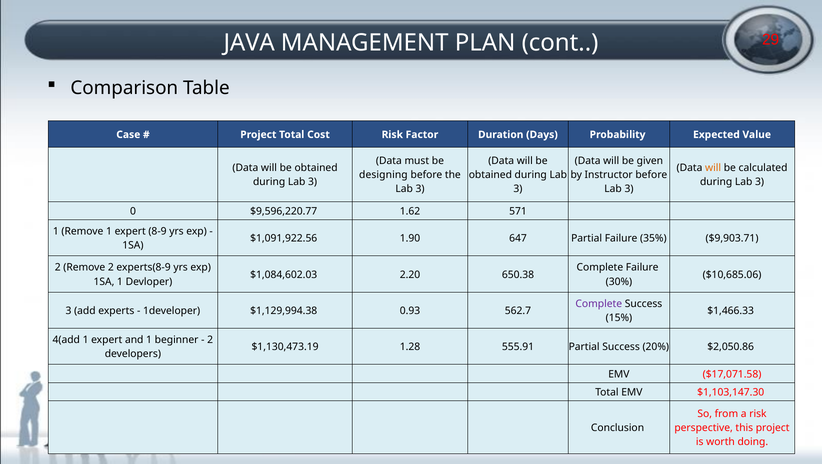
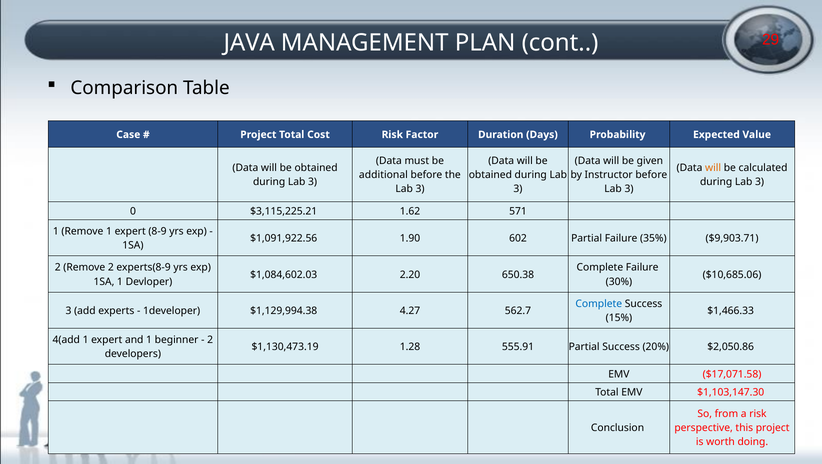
designing: designing -> additional
$9,596,220.77: $9,596,220.77 -> $3,115,225.21
647: 647 -> 602
Complete at (599, 303) colour: purple -> blue
0.93: 0.93 -> 4.27
